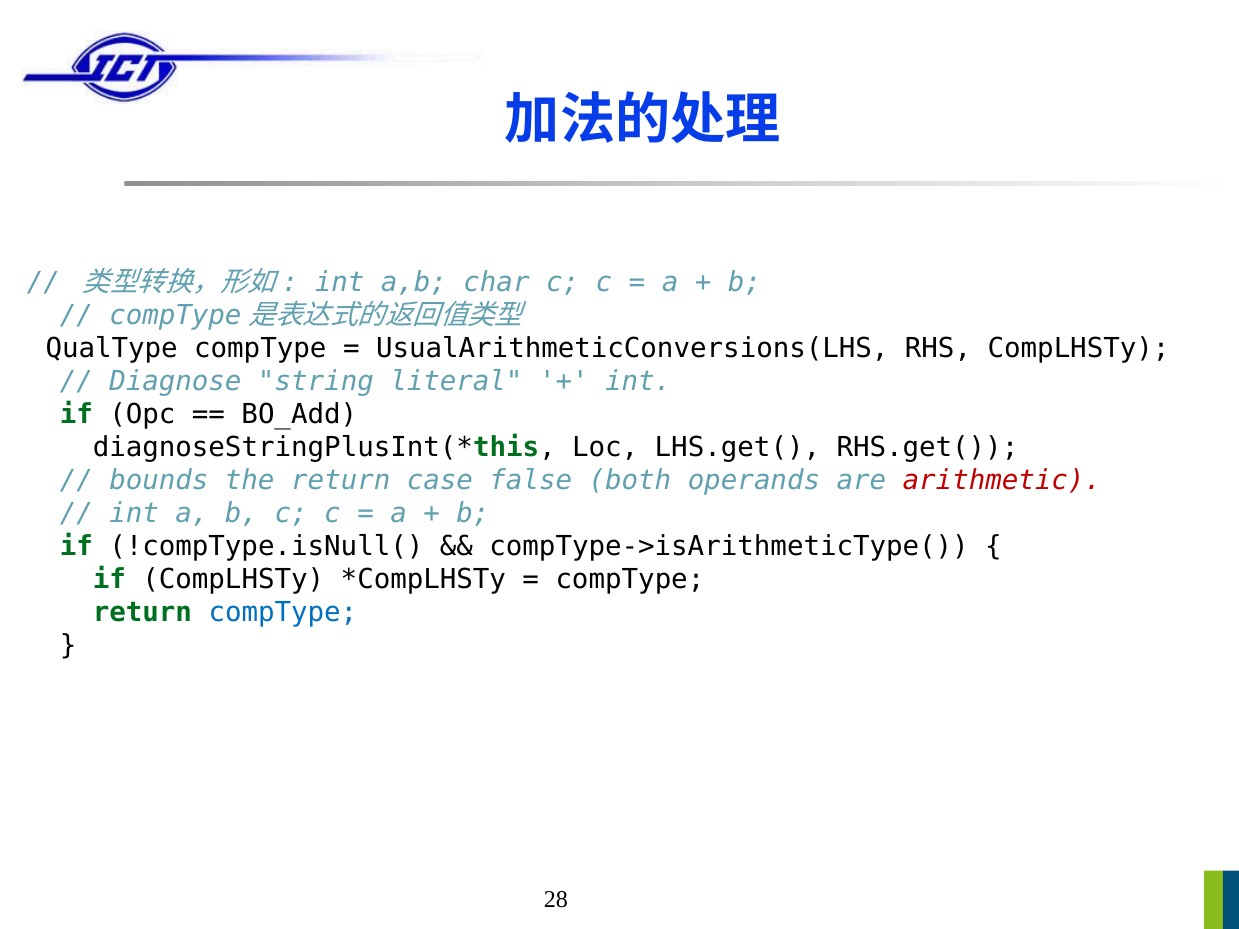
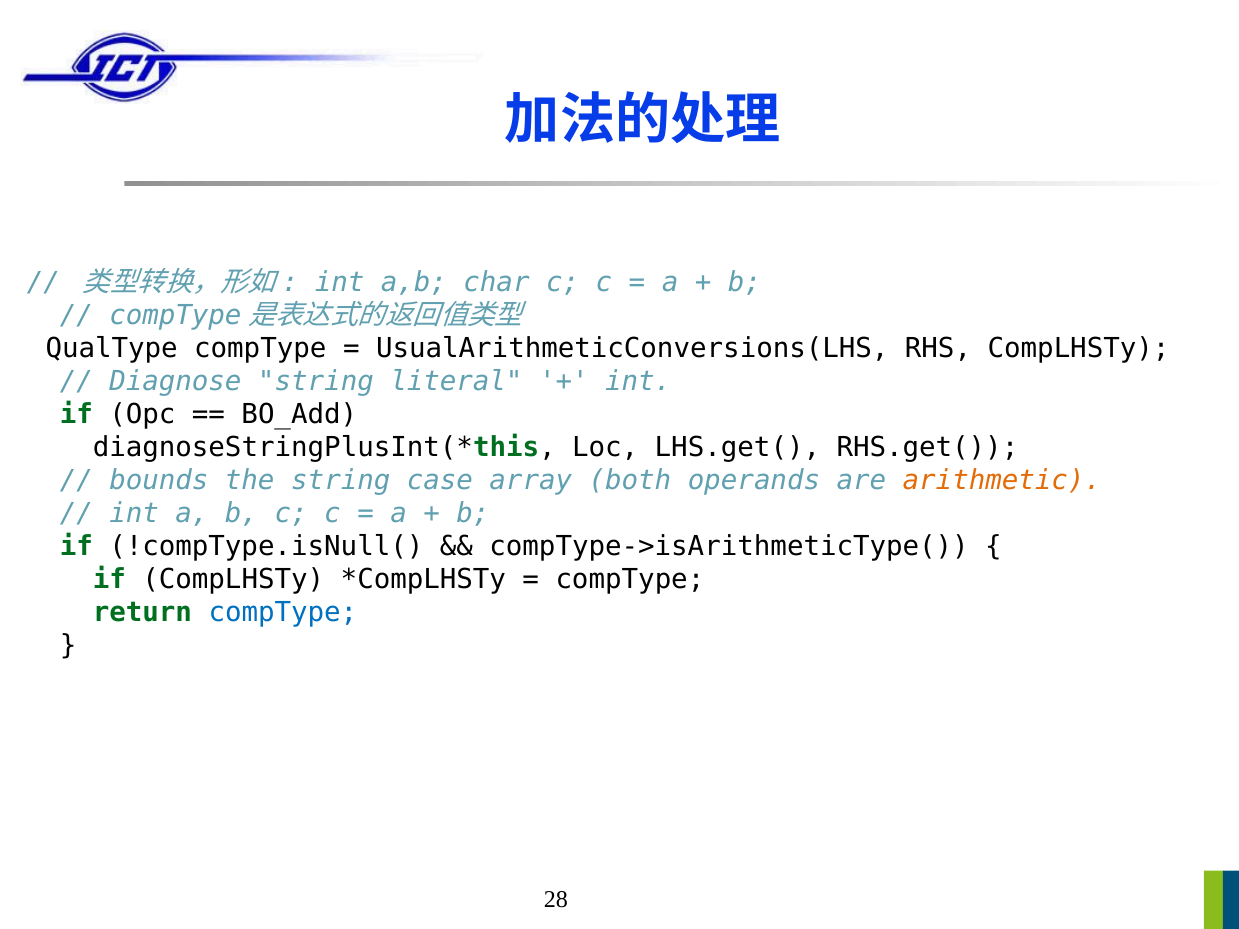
the return: return -> string
false: false -> array
arithmetic colour: red -> orange
